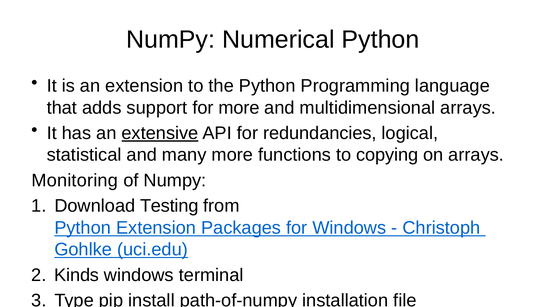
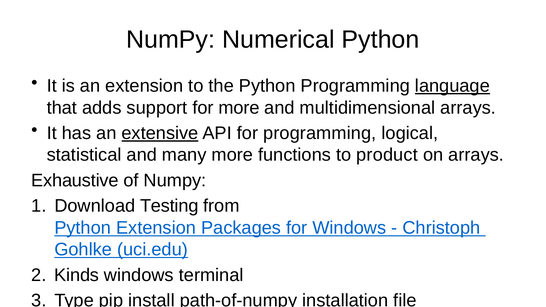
language underline: none -> present
for redundancies: redundancies -> programming
copying: copying -> product
Monitoring: Monitoring -> Exhaustive
